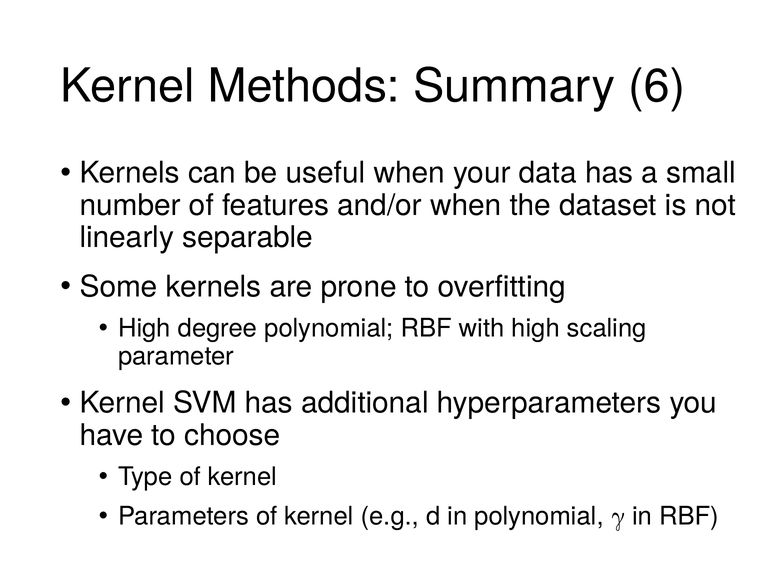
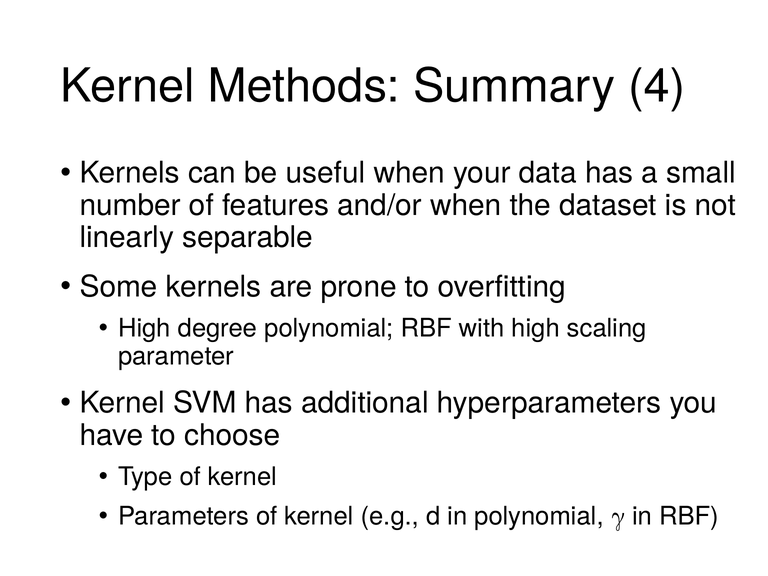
6: 6 -> 4
